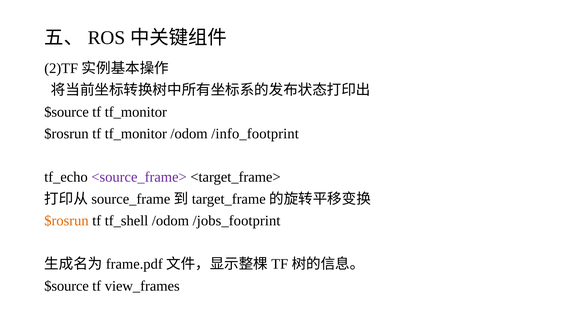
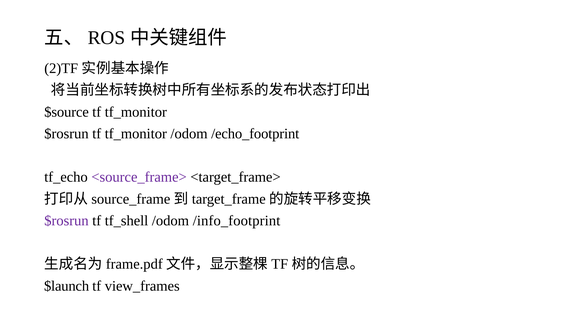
/info_footprint: /info_footprint -> /echo_footprint
$rosrun at (66, 221) colour: orange -> purple
/jobs_footprint: /jobs_footprint -> /info_footprint
$source at (67, 286): $source -> $launch
